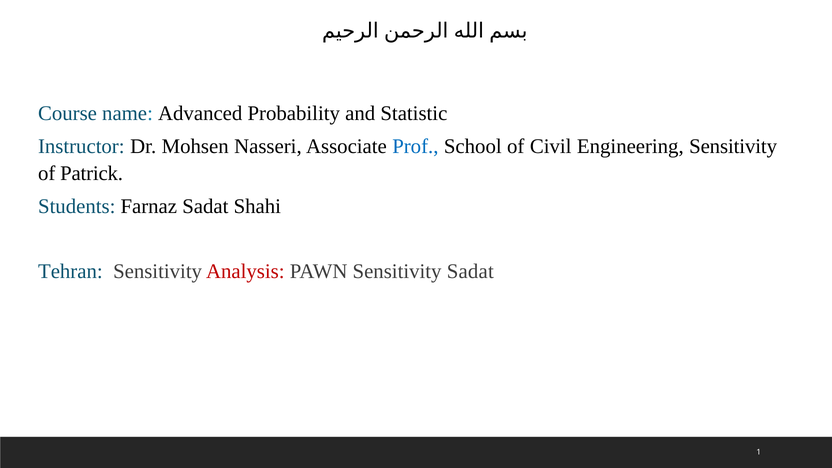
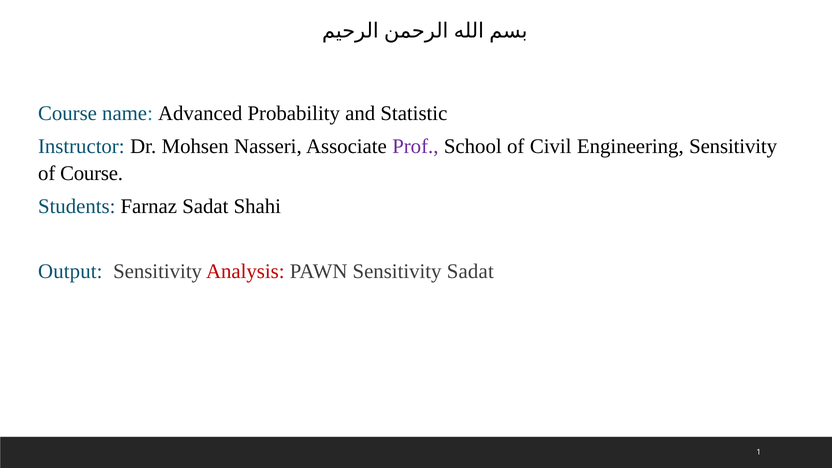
Prof colour: blue -> purple
of Patrick: Patrick -> Course
Tehran: Tehran -> Output
